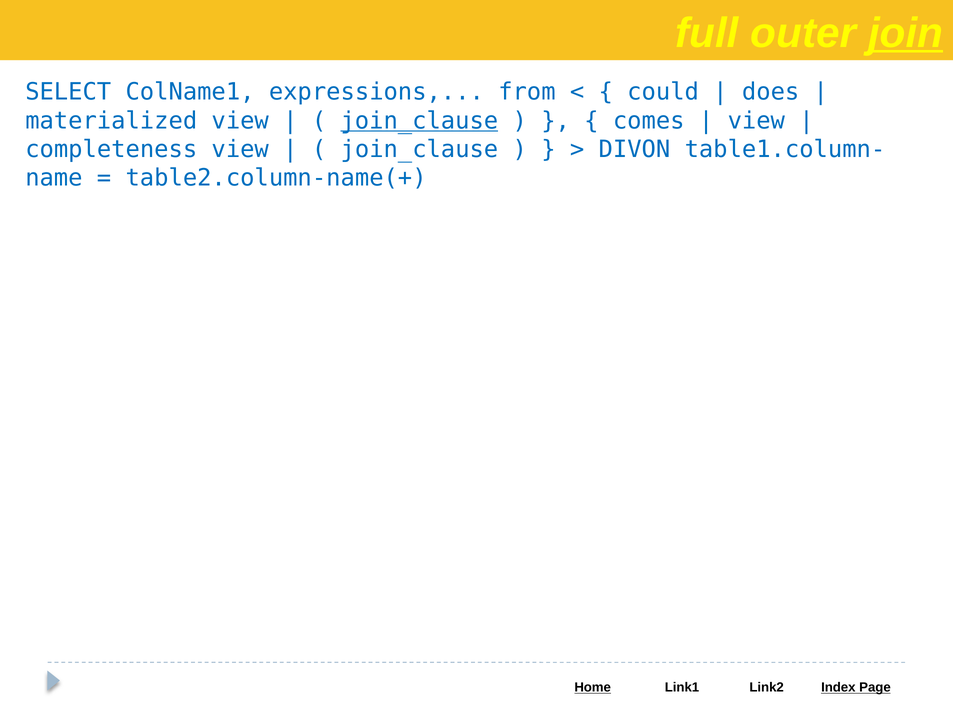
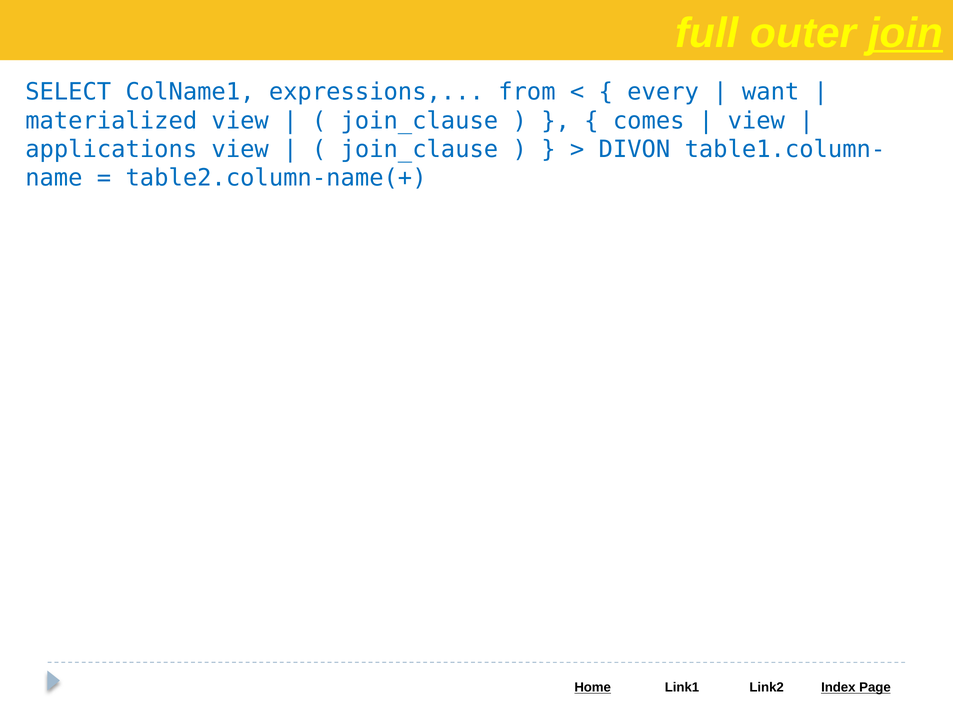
could: could -> every
does: does -> want
join_clause at (419, 121) underline: present -> none
completeness: completeness -> applications
